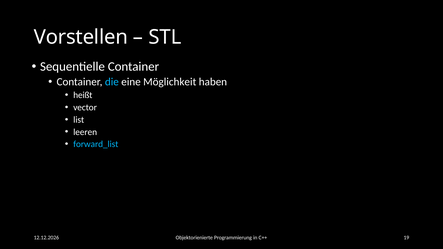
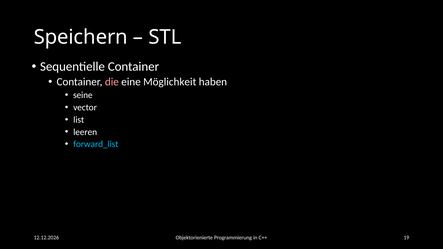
Vorstellen: Vorstellen -> Speichern
die colour: light blue -> pink
heißt: heißt -> seine
